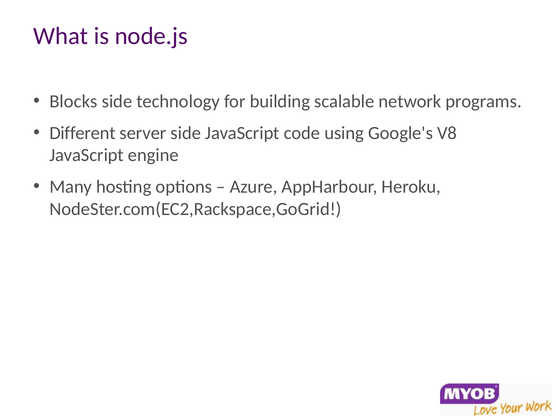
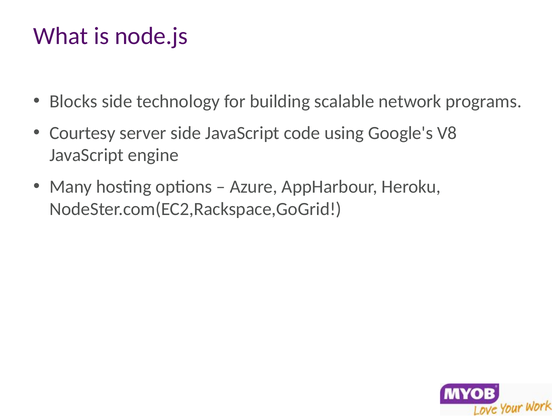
Different: Different -> Courtesy
